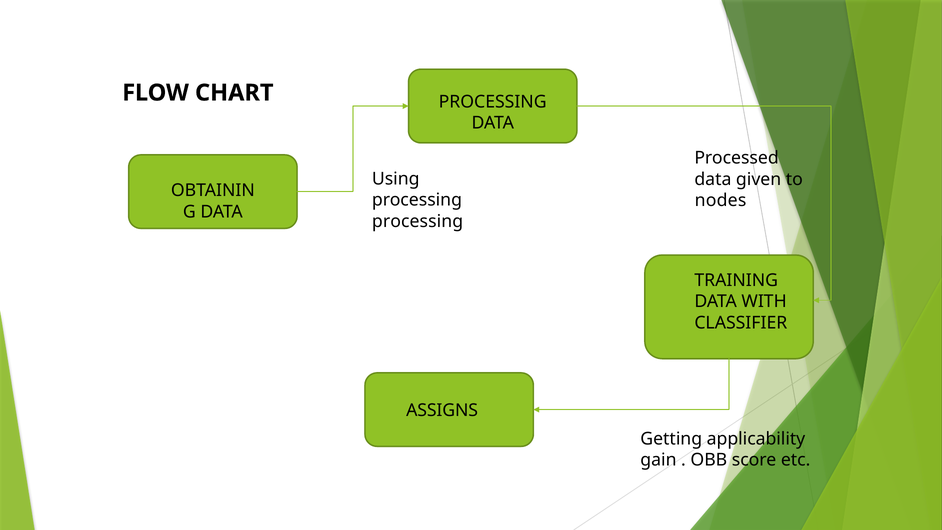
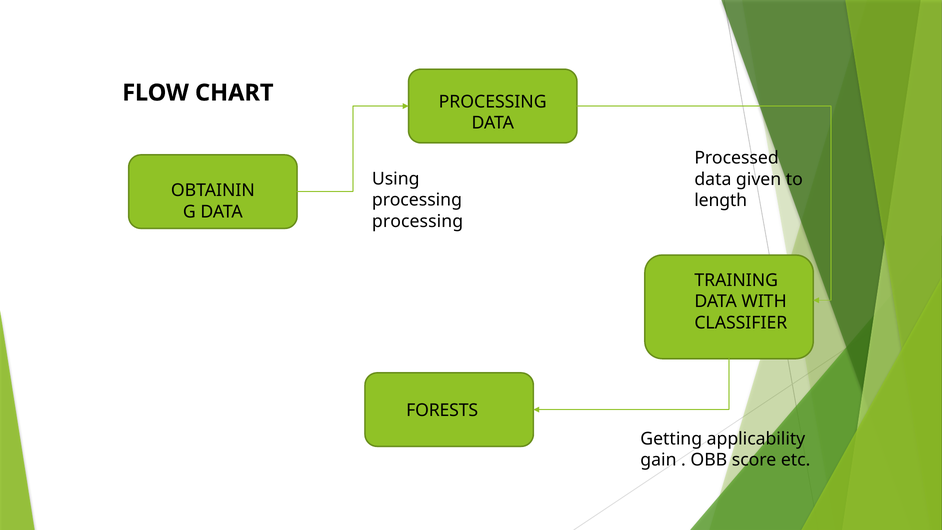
nodes: nodes -> length
ASSIGNS: ASSIGNS -> FORESTS
